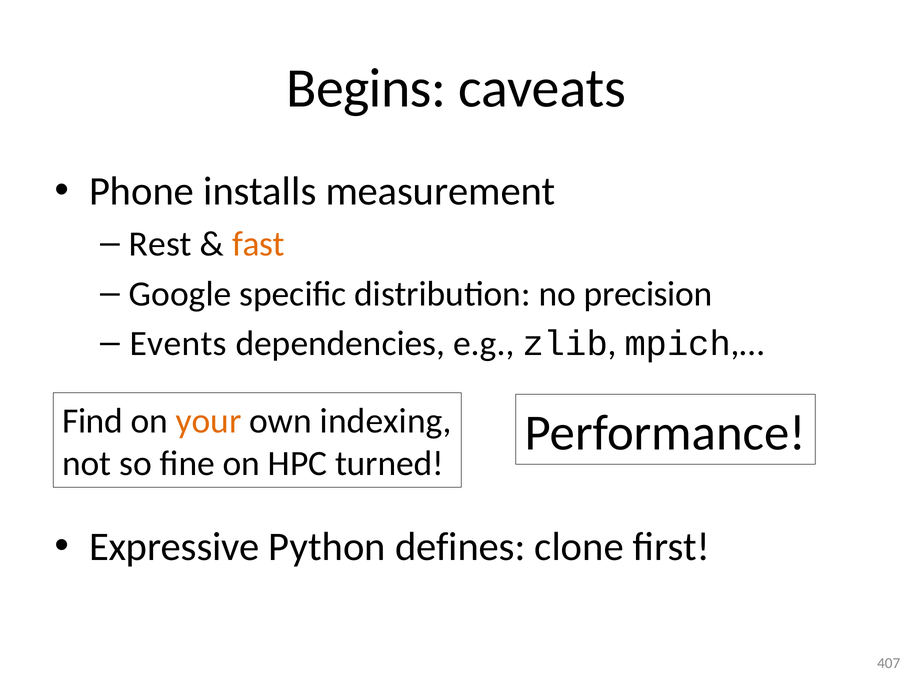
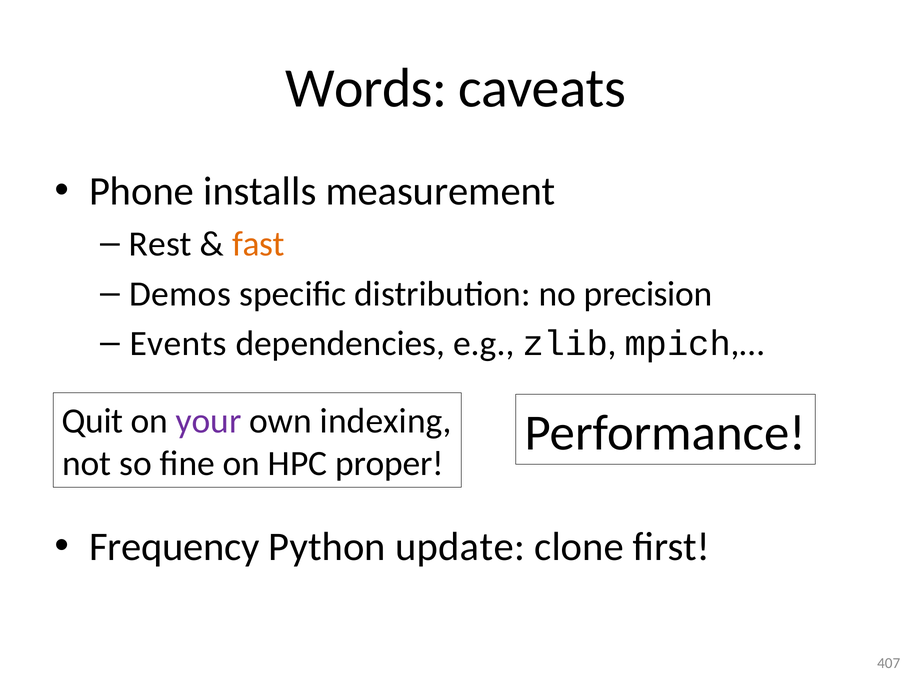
Begins: Begins -> Words
Google: Google -> Demos
Find: Find -> Quit
your colour: orange -> purple
turned: turned -> proper
Expressive: Expressive -> Frequency
defines: defines -> update
